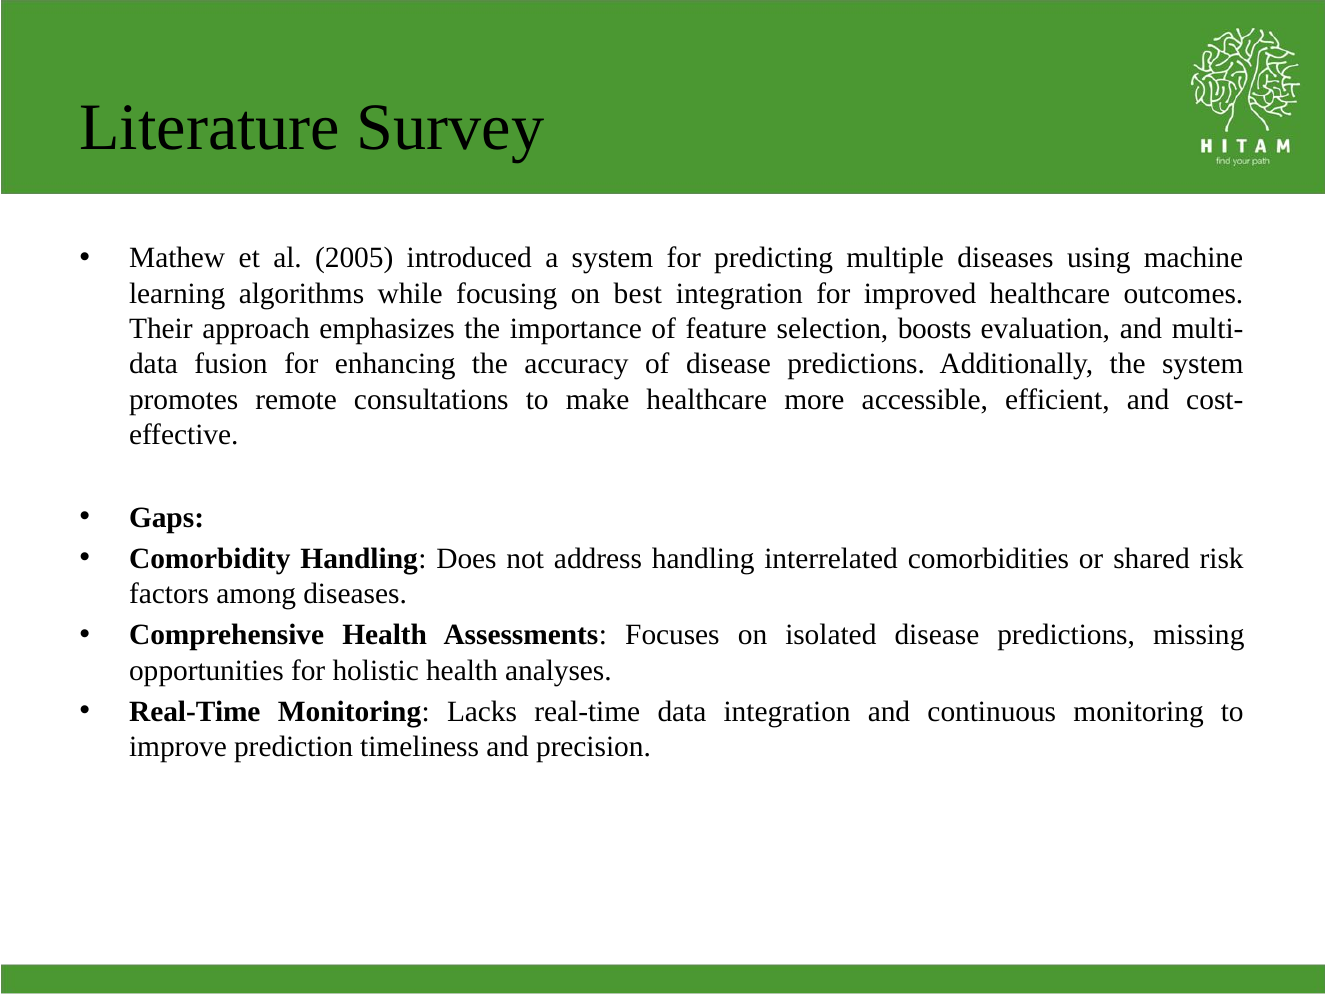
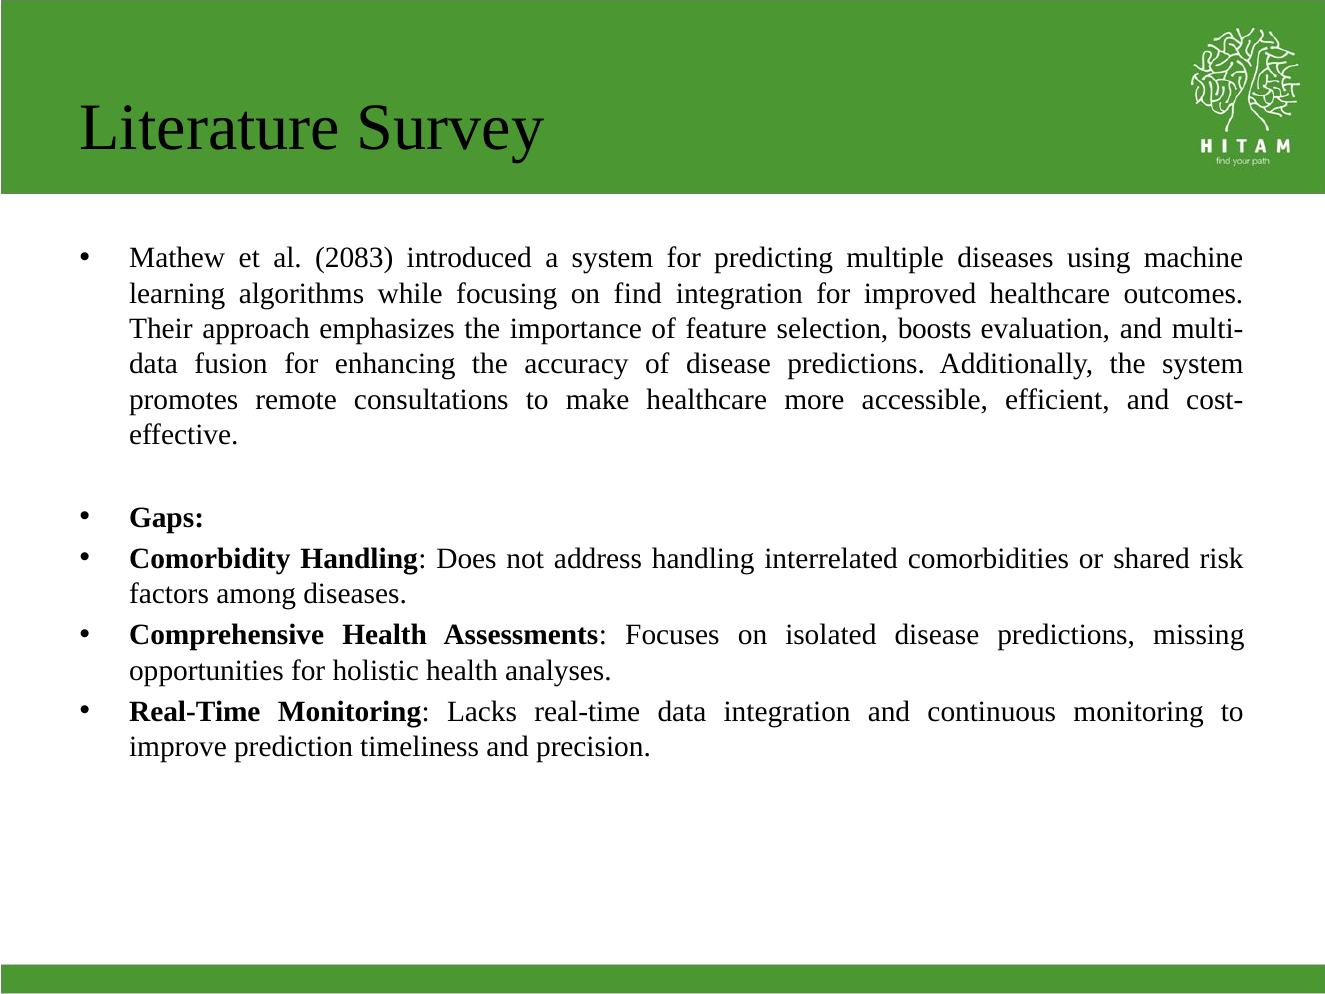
2005: 2005 -> 2083
best: best -> find
